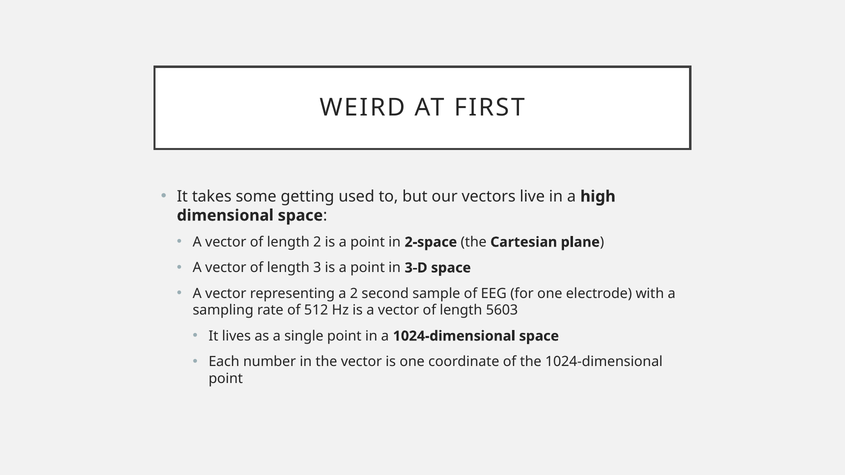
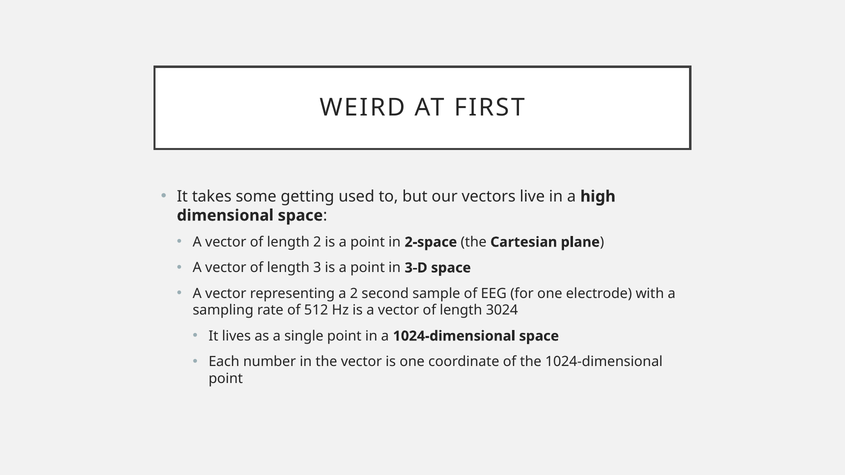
5603: 5603 -> 3024
